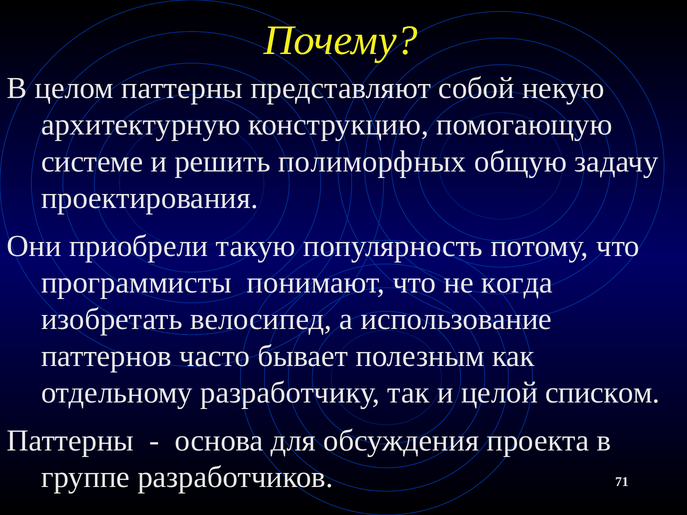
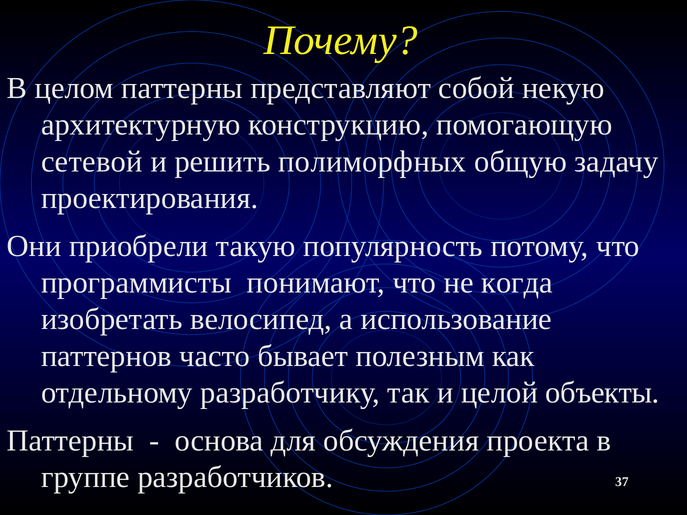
системе: системе -> сетевой
списком: списком -> объекты
71: 71 -> 37
